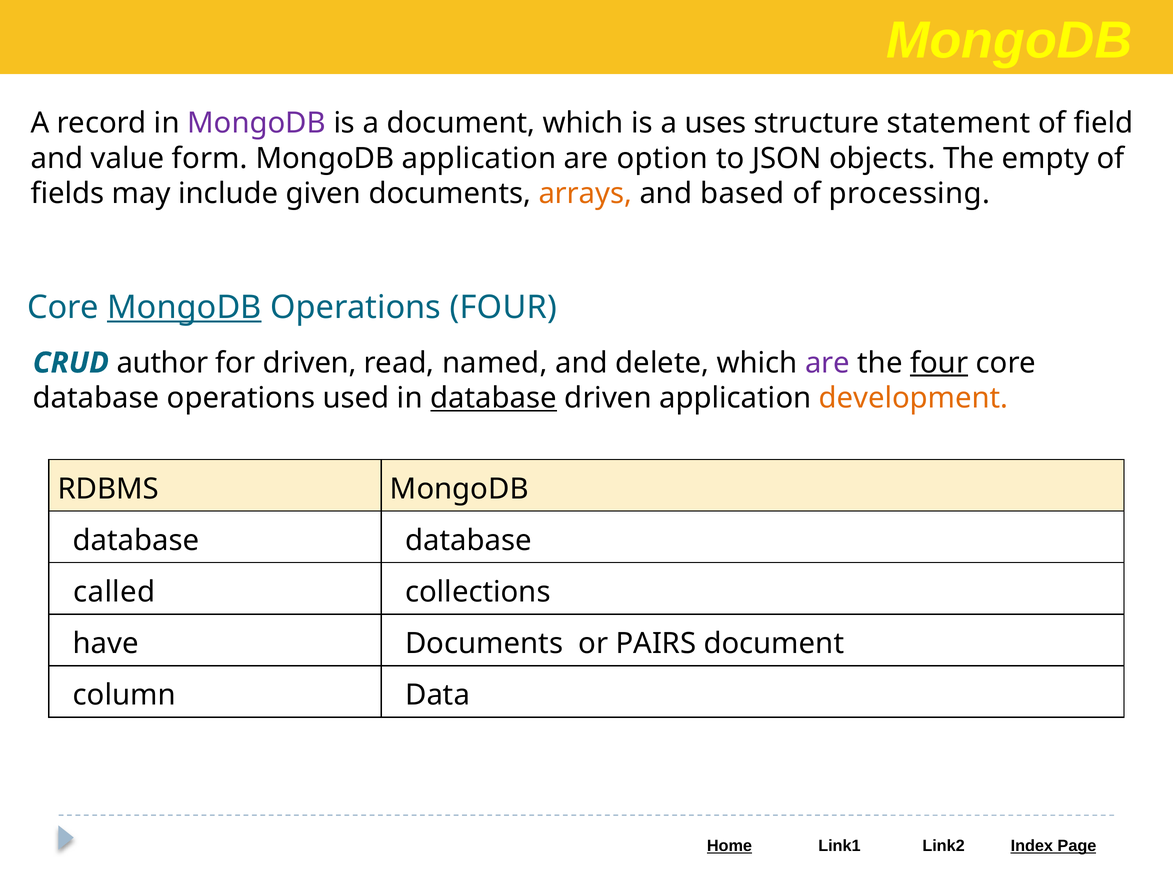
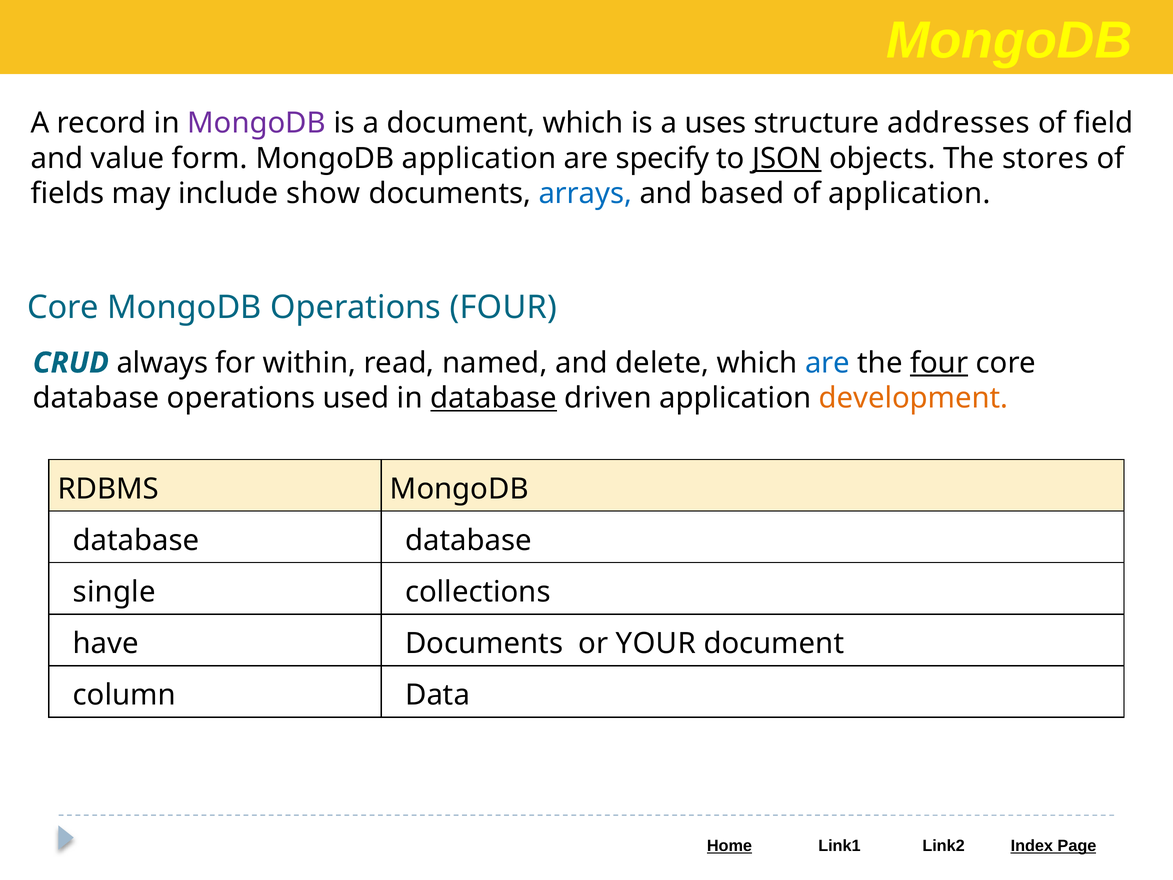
statement: statement -> addresses
option: option -> specify
JSON underline: none -> present
empty: empty -> stores
given: given -> show
arrays colour: orange -> blue
of processing: processing -> application
MongoDB at (184, 307) underline: present -> none
author: author -> always
for driven: driven -> within
are at (828, 363) colour: purple -> blue
called: called -> single
PAIRS: PAIRS -> YOUR
